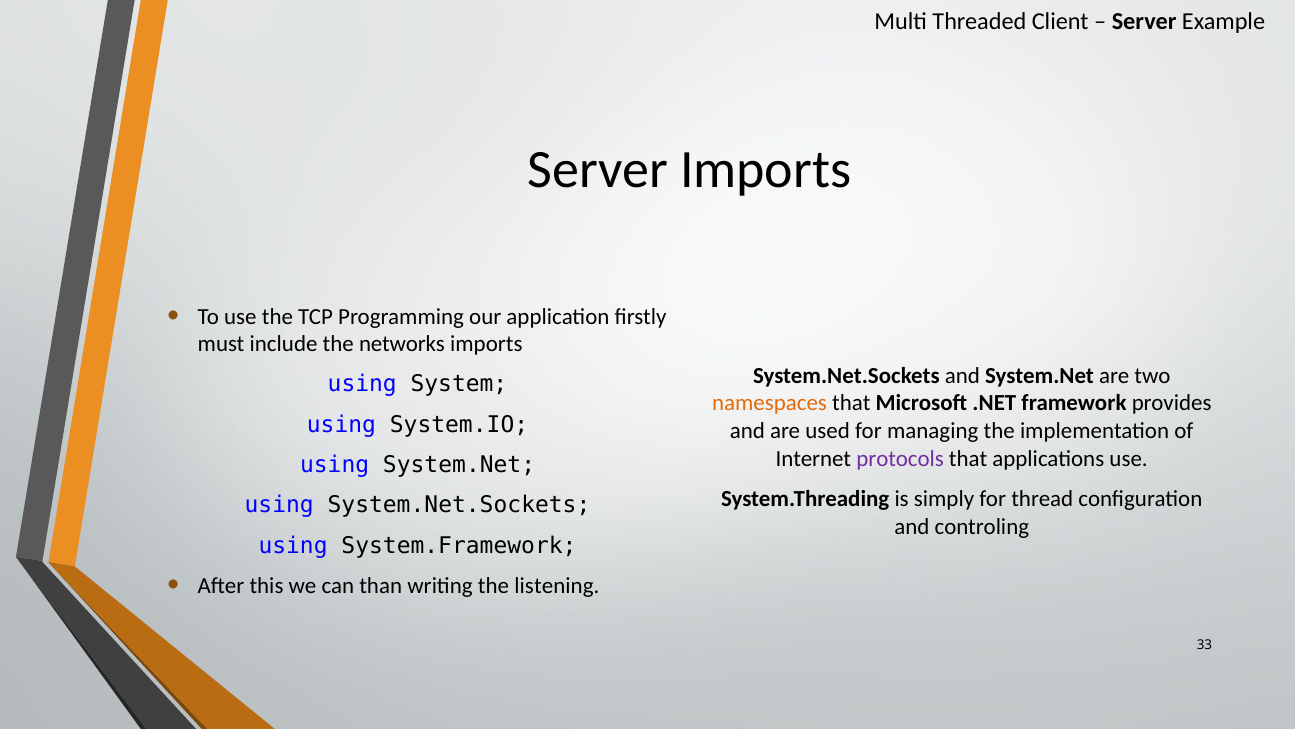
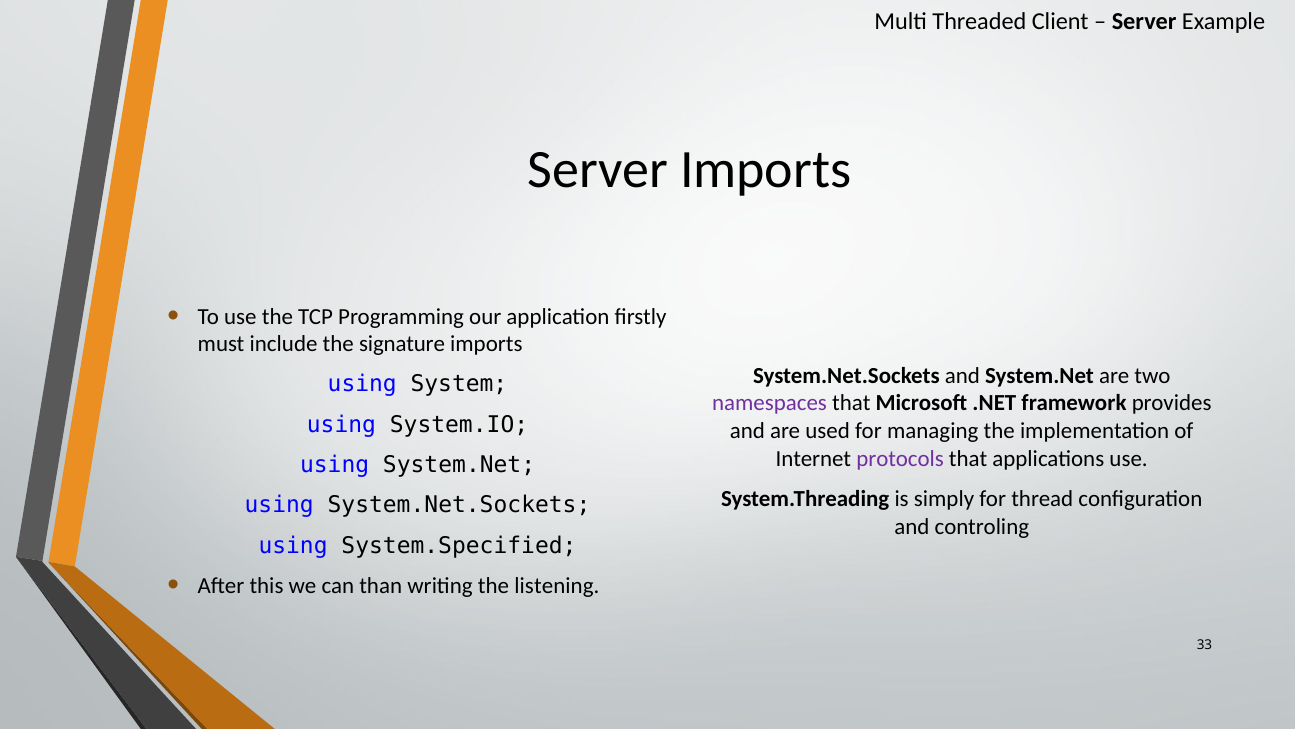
networks: networks -> signature
namespaces colour: orange -> purple
System.Framework: System.Framework -> System.Specified
